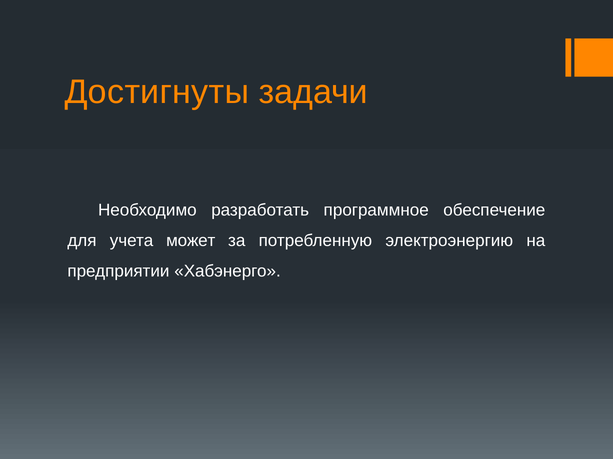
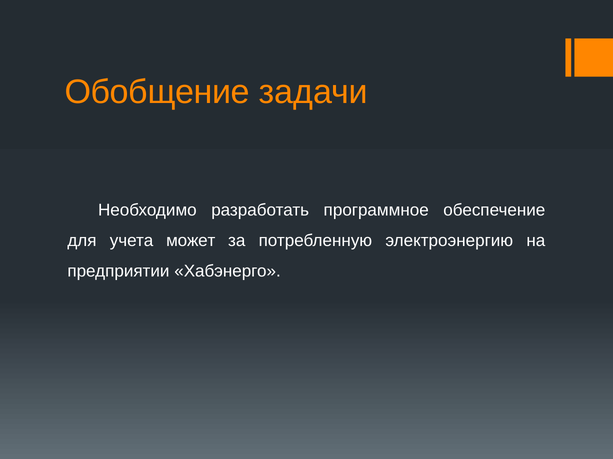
Достигнуты: Достигнуты -> Обобщение
